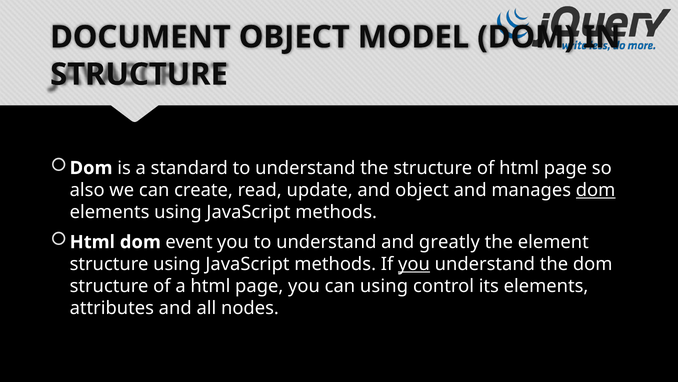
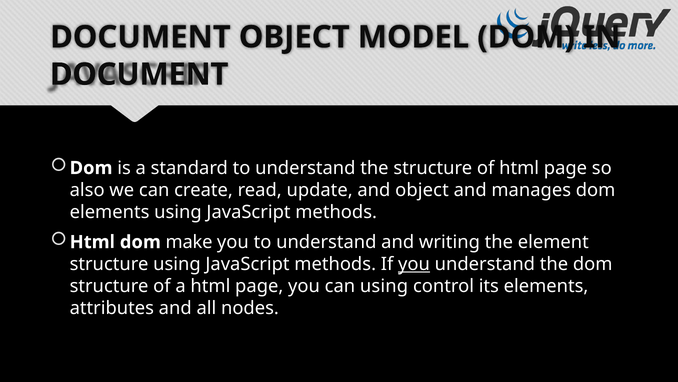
STRUCTURE at (139, 74): STRUCTURE -> DOCUMENT
dom at (596, 190) underline: present -> none
event: event -> make
greatly: greatly -> writing
